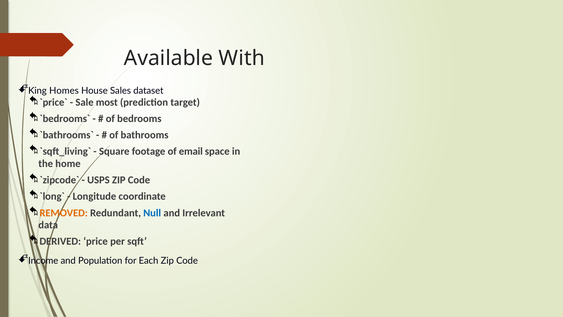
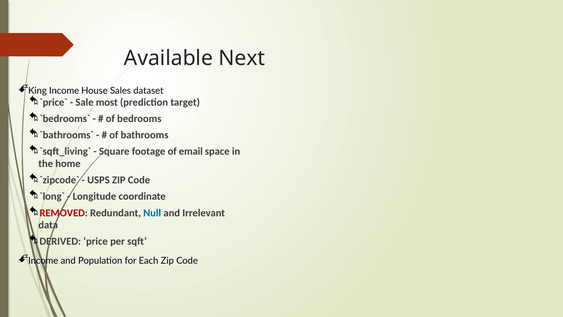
With: With -> Next
King Homes: Homes -> Income
REMOVED colour: orange -> red
